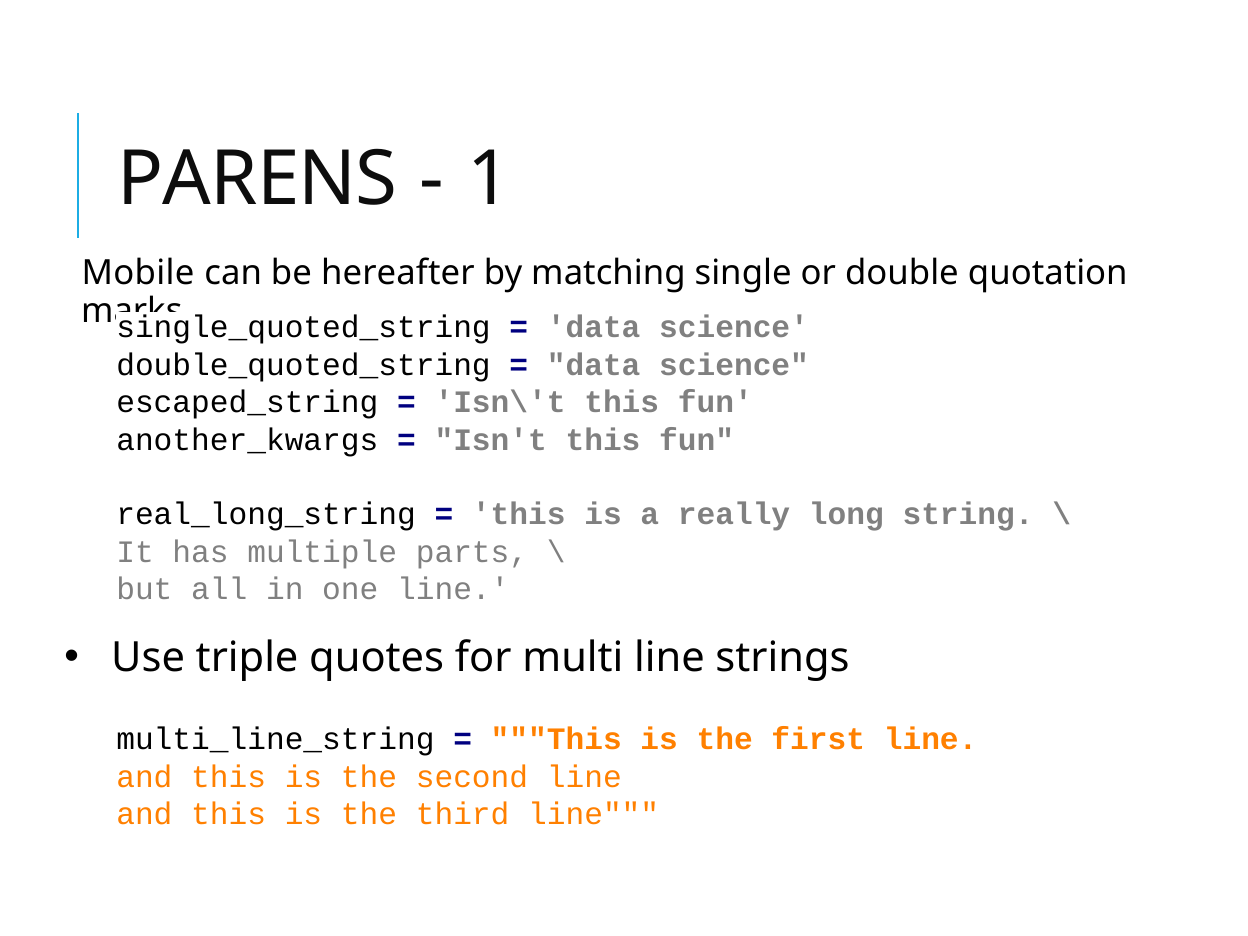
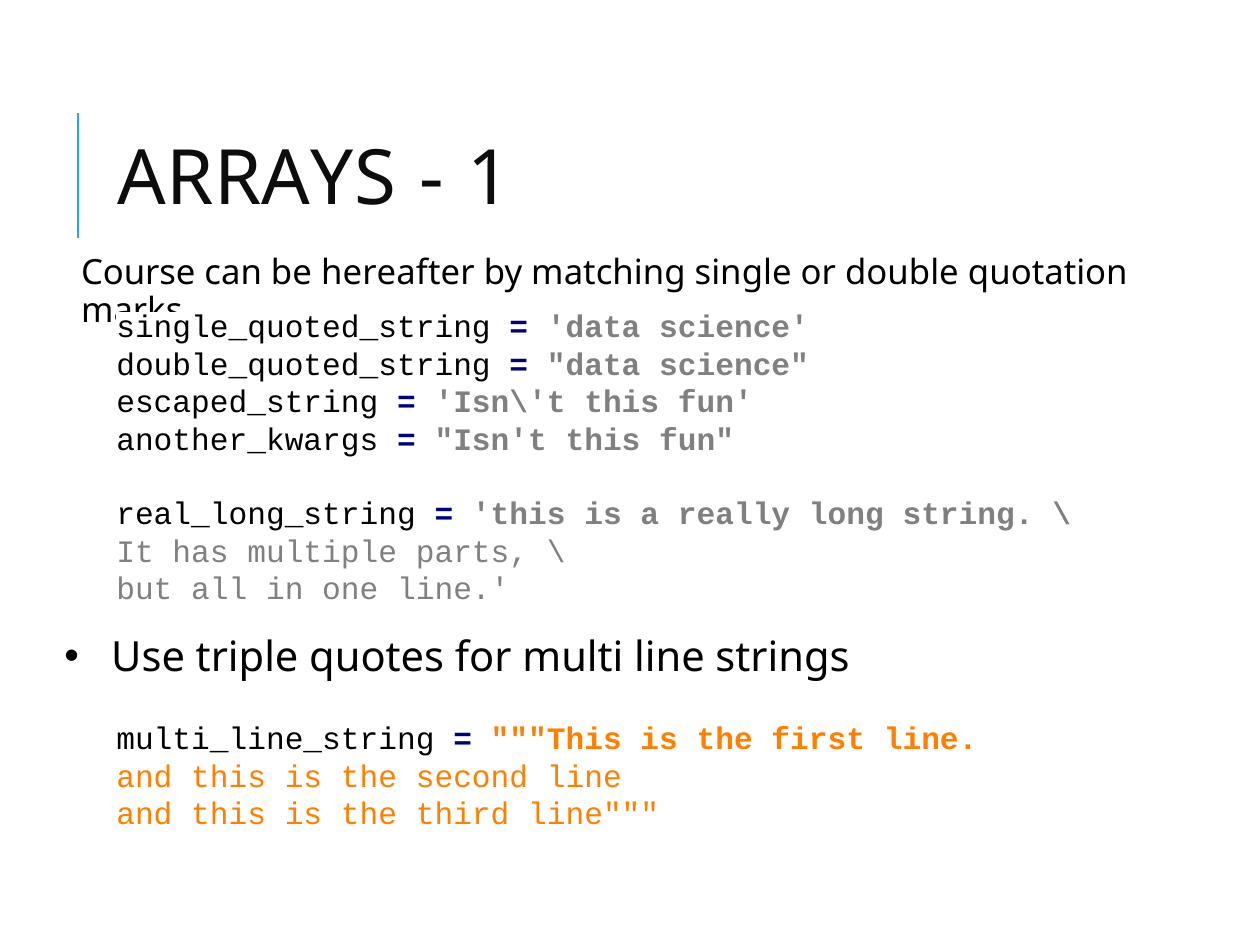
PARENS: PARENS -> ARRAYS
Mobile: Mobile -> Course
